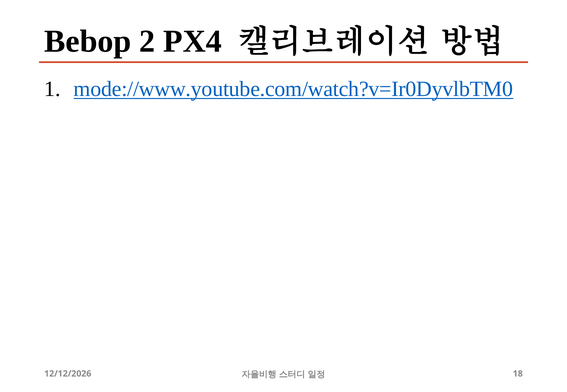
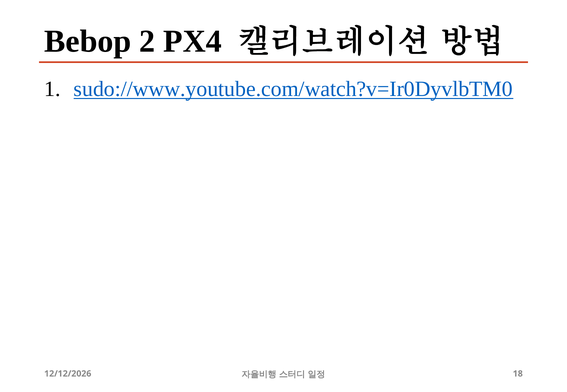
mode://www.youtube.com/watch?v=Ir0DyvlbTM0: mode://www.youtube.com/watch?v=Ir0DyvlbTM0 -> sudo://www.youtube.com/watch?v=Ir0DyvlbTM0
